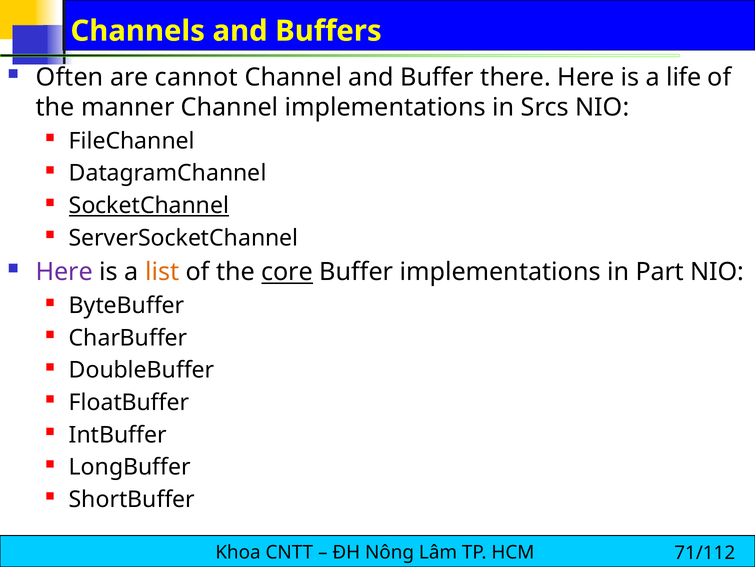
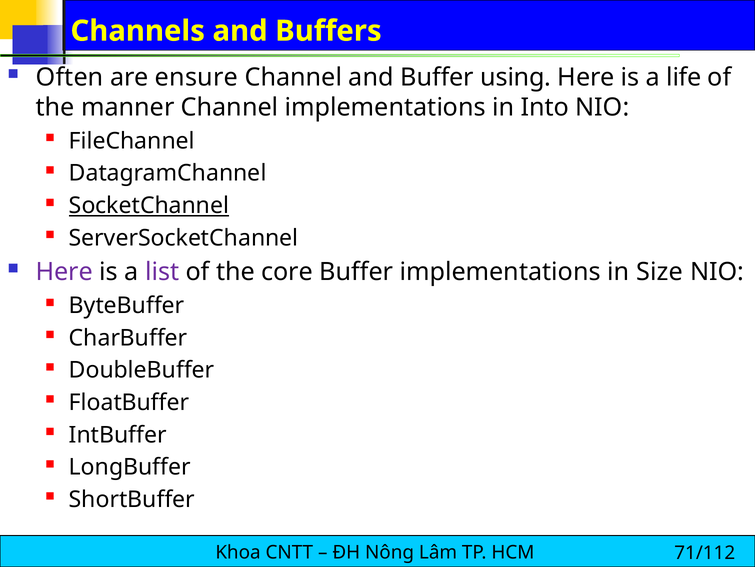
cannot: cannot -> ensure
there: there -> using
Srcs: Srcs -> Into
list colour: orange -> purple
core underline: present -> none
Part: Part -> Size
